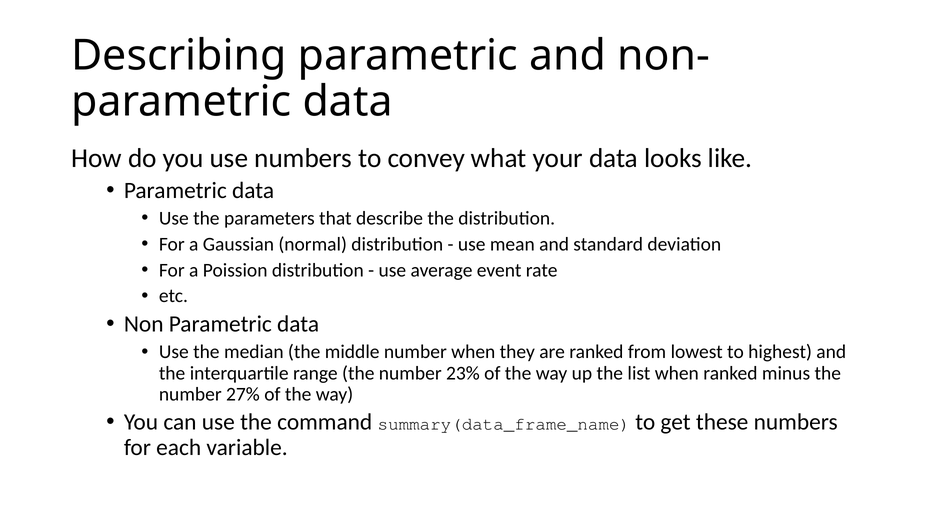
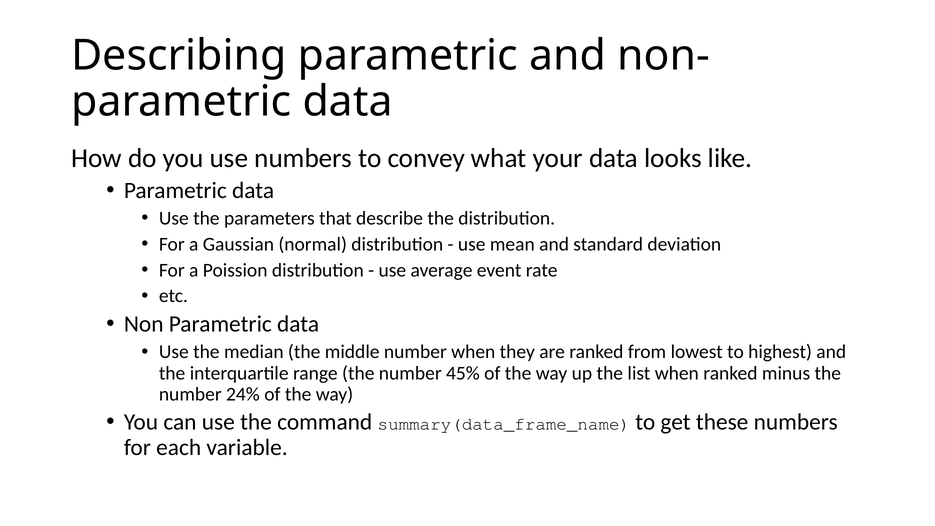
23%: 23% -> 45%
27%: 27% -> 24%
